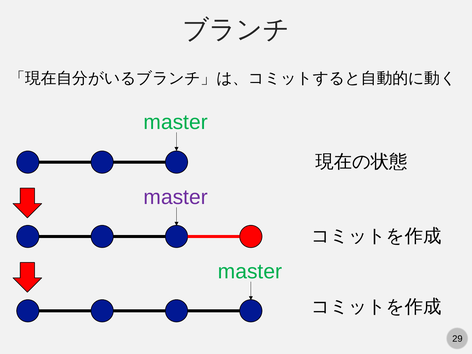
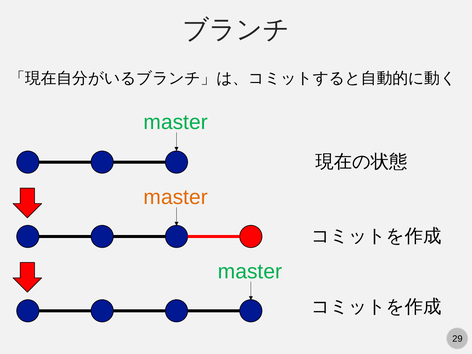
master at (176, 197) colour: purple -> orange
